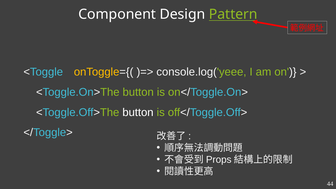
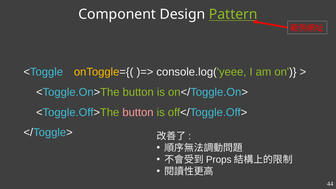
button at (138, 112) colour: white -> pink
